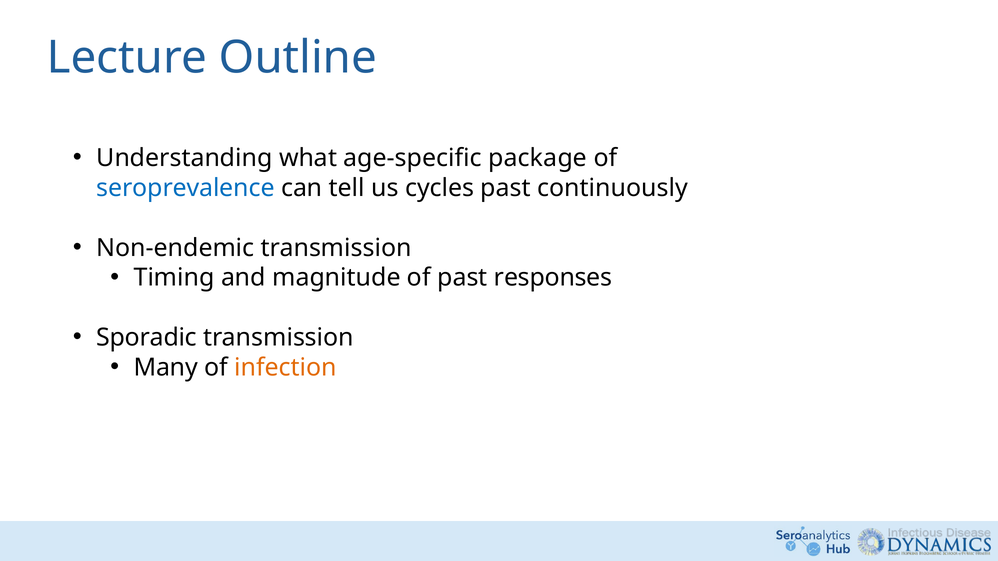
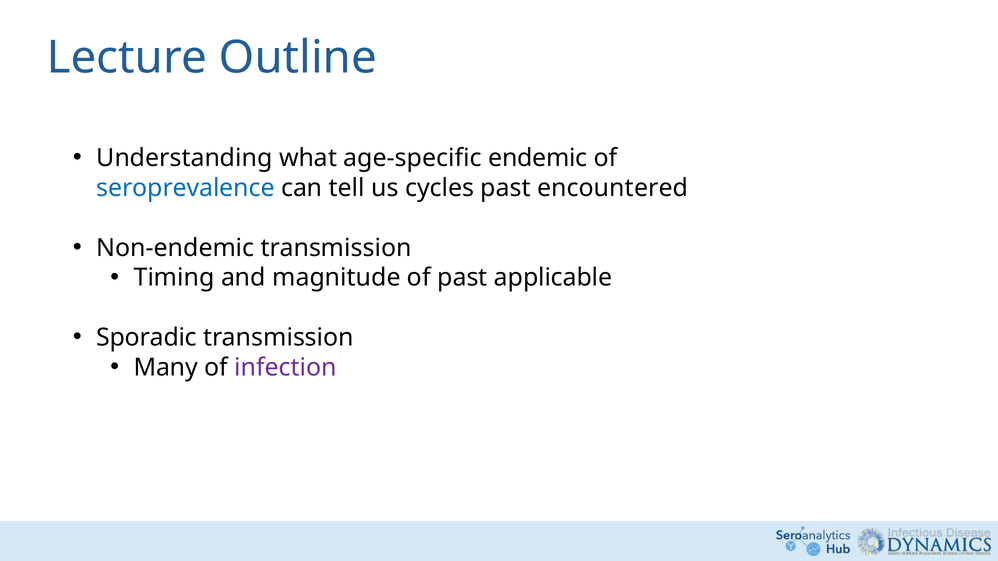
package: package -> endemic
continuously: continuously -> encountered
responses: responses -> applicable
infection colour: orange -> purple
